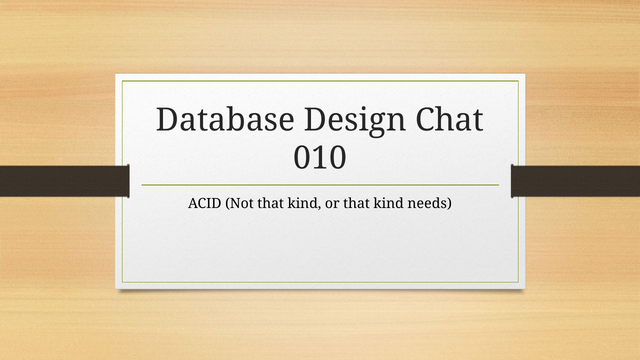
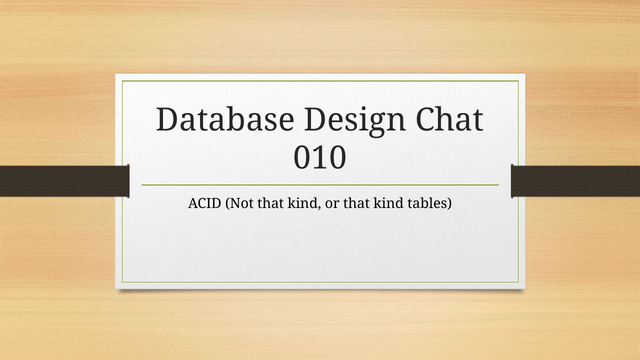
needs: needs -> tables
